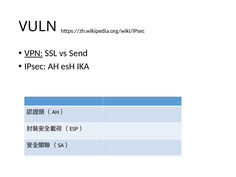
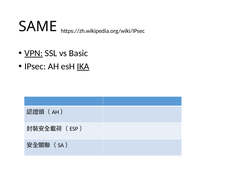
VULN: VULN -> SAME
Send: Send -> Basic
IKA underline: none -> present
